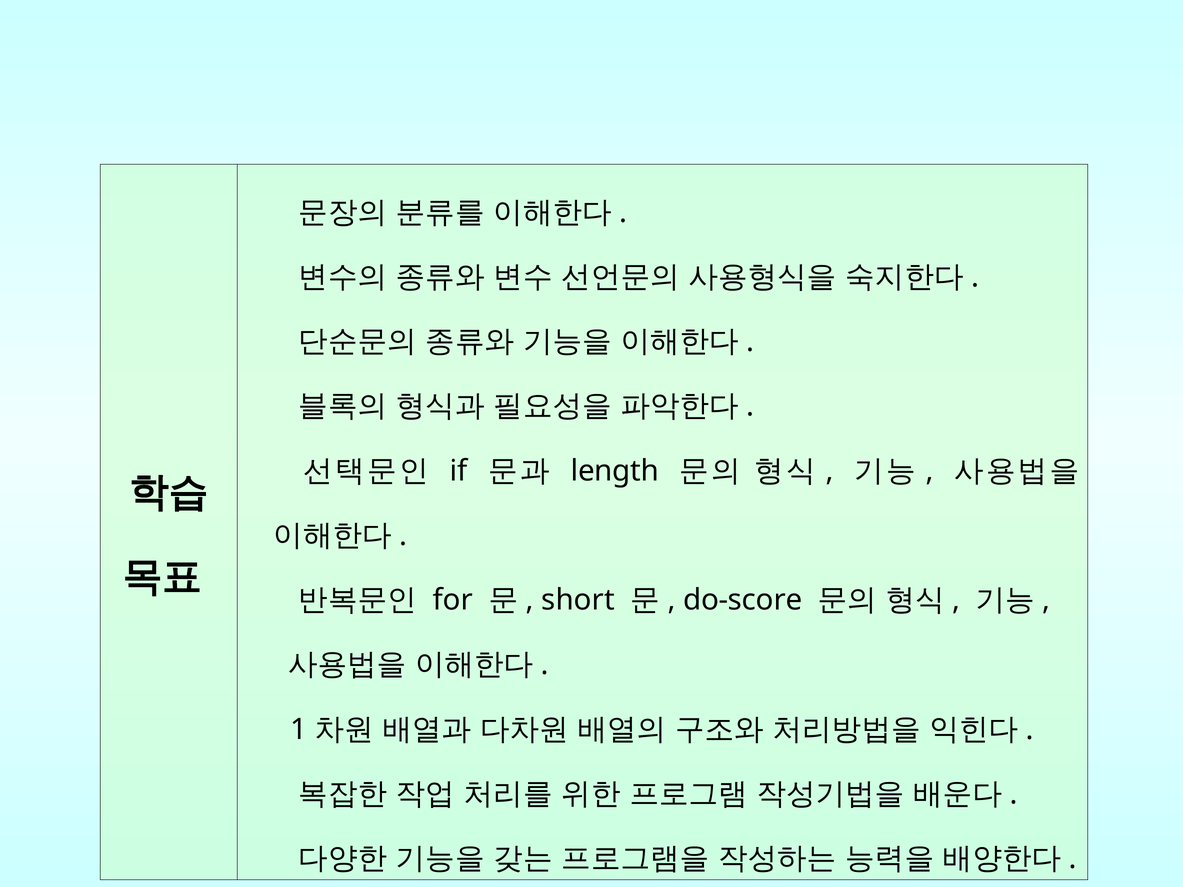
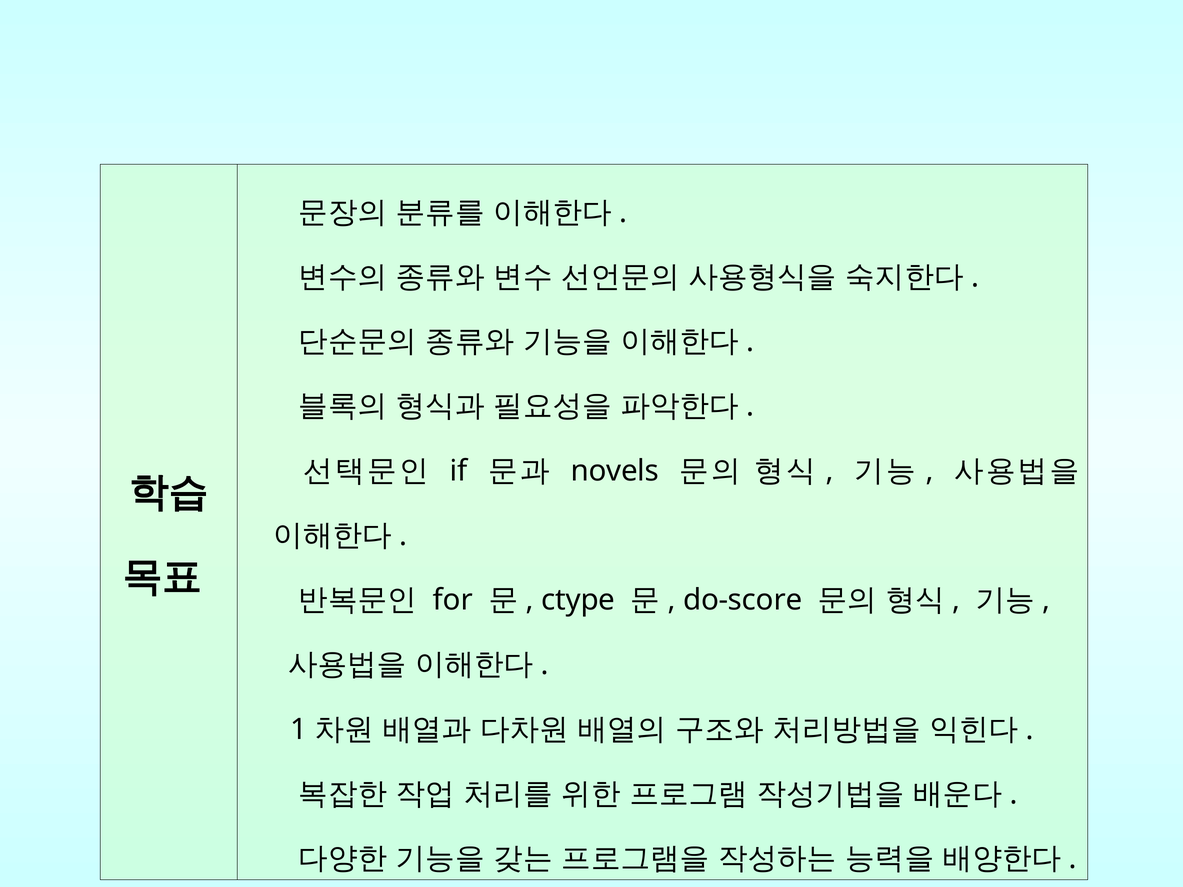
length: length -> novels
short: short -> ctype
